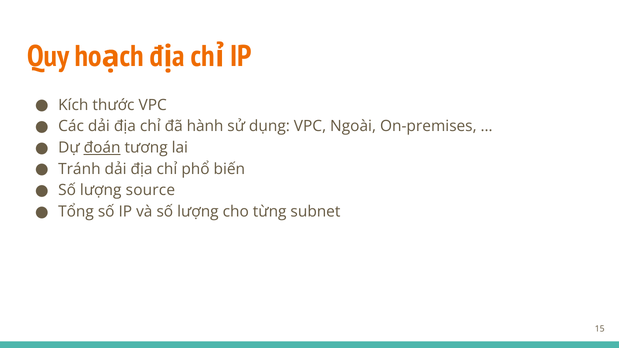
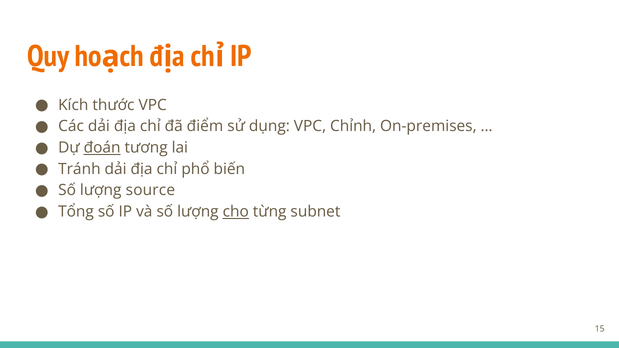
hành: hành -> điểm
Ngoài: Ngoài -> Chỉnh
cho underline: none -> present
